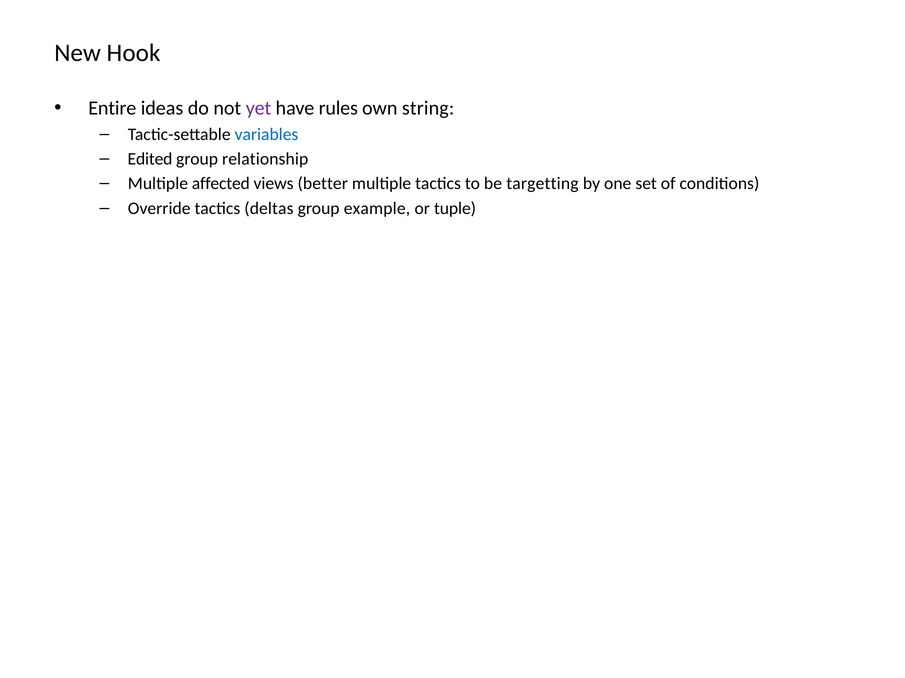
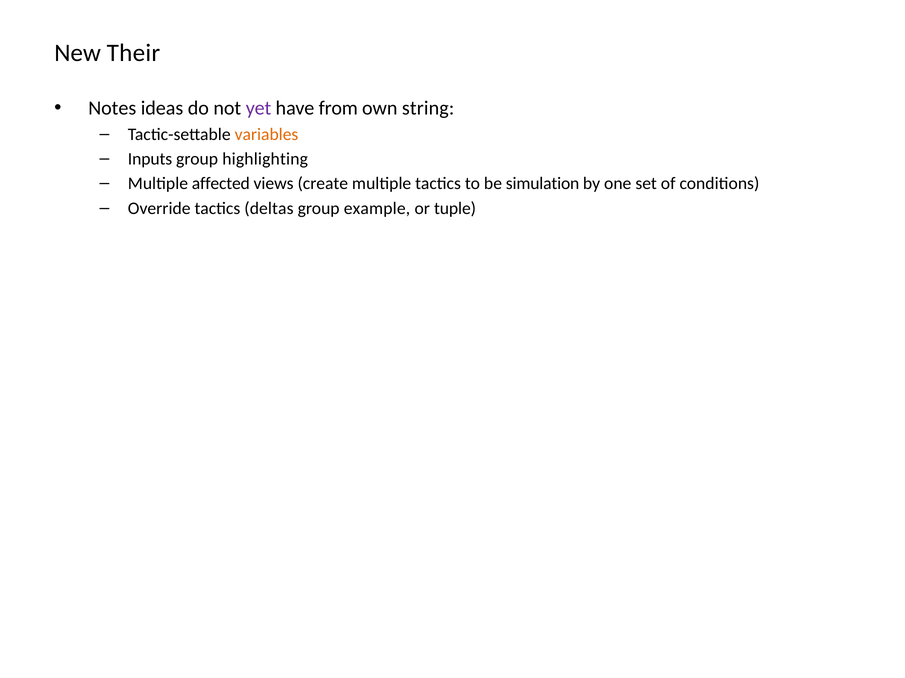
Hook: Hook -> Their
Entire: Entire -> Notes
rules: rules -> from
variables colour: blue -> orange
Edited: Edited -> Inputs
relationship: relationship -> highlighting
better: better -> create
targetting: targetting -> simulation
